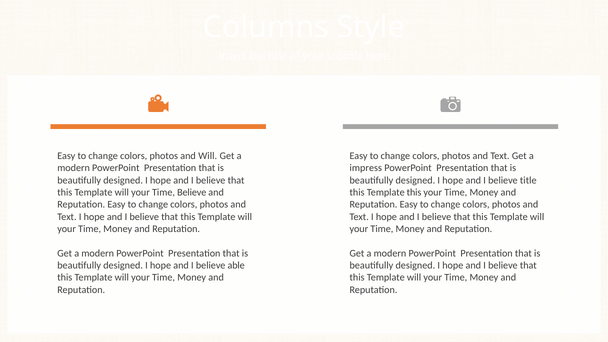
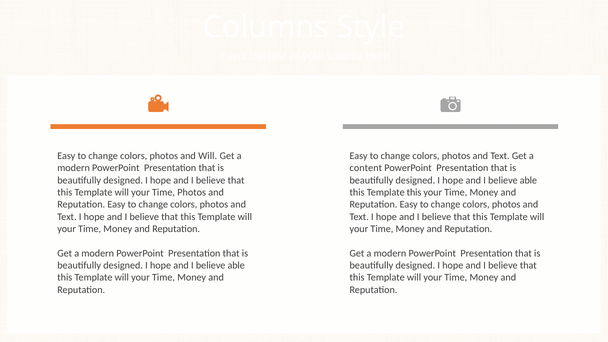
impress: impress -> content
title at (528, 180): title -> able
Time Believe: Believe -> Photos
